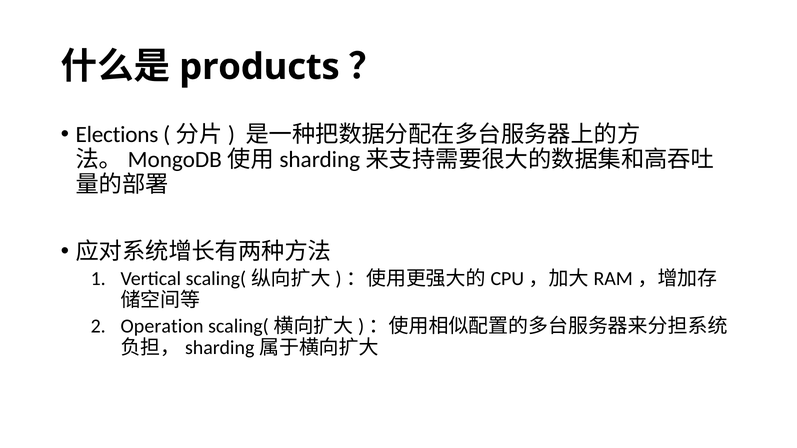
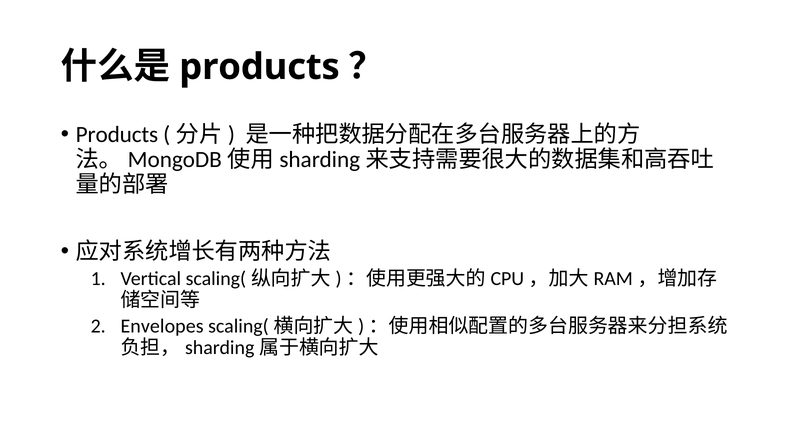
Elections at (117, 135): Elections -> Products
Operation: Operation -> Envelopes
